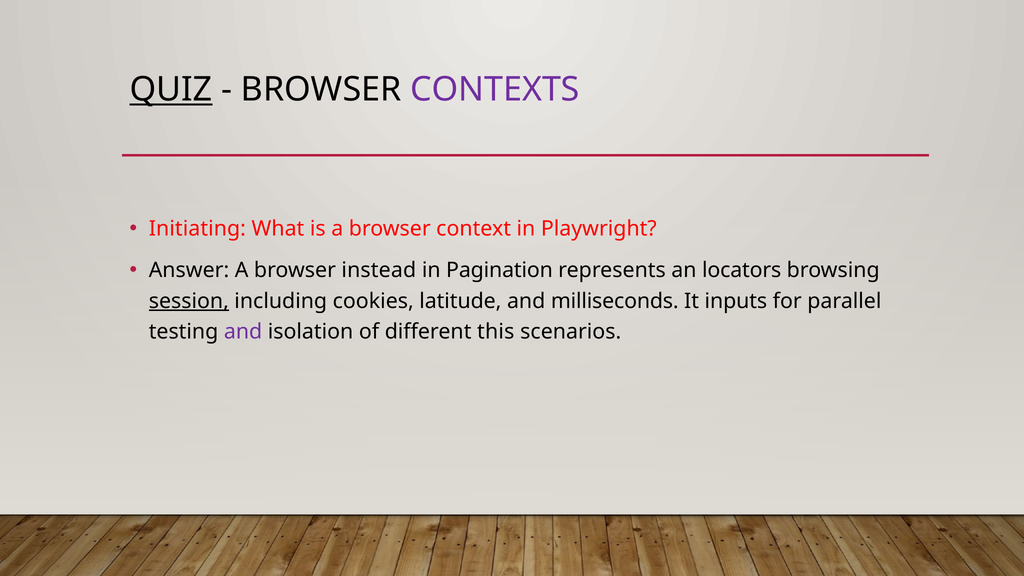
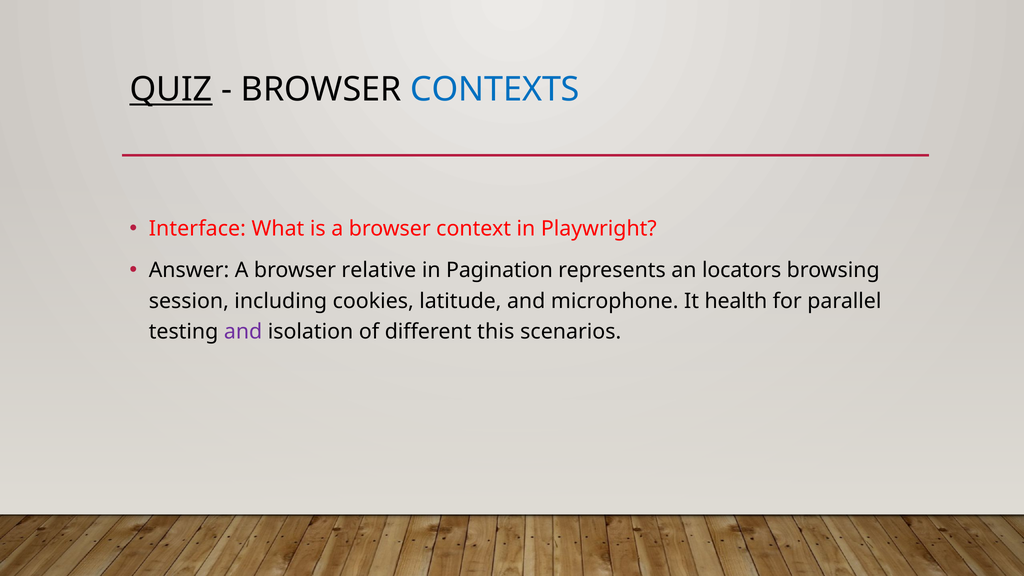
CONTEXTS colour: purple -> blue
Initiating: Initiating -> Interface
instead: instead -> relative
session underline: present -> none
milliseconds: milliseconds -> microphone
inputs: inputs -> health
